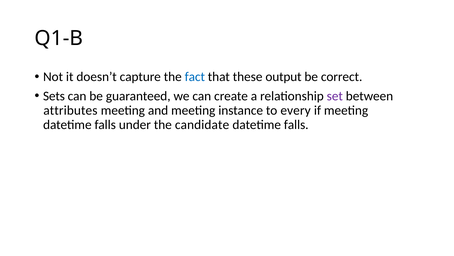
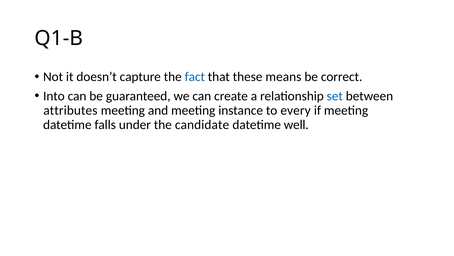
output: output -> means
Sets: Sets -> Into
set colour: purple -> blue
falls at (296, 124): falls -> well
